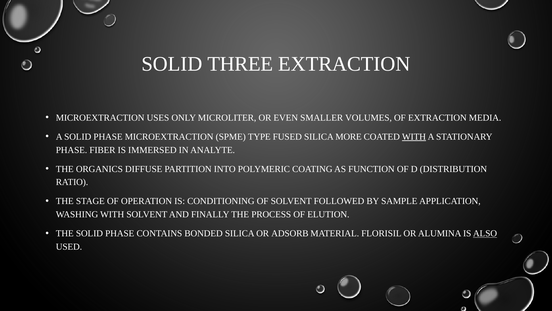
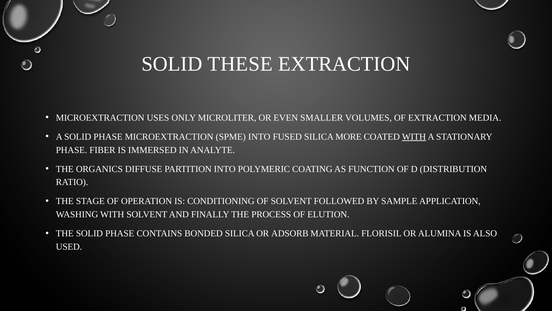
THREE: THREE -> THESE
SPME TYPE: TYPE -> INTO
ALSO underline: present -> none
